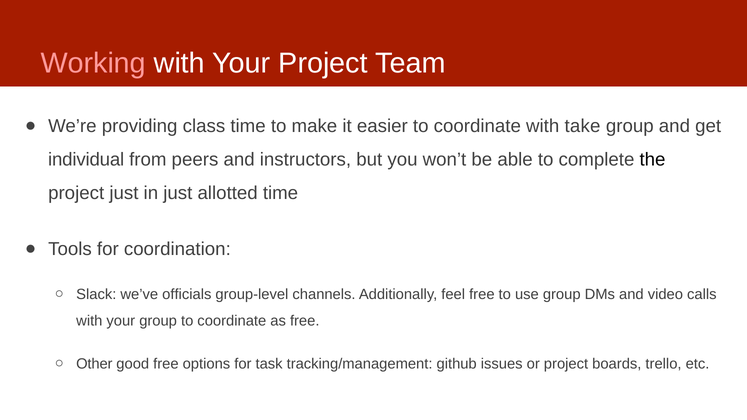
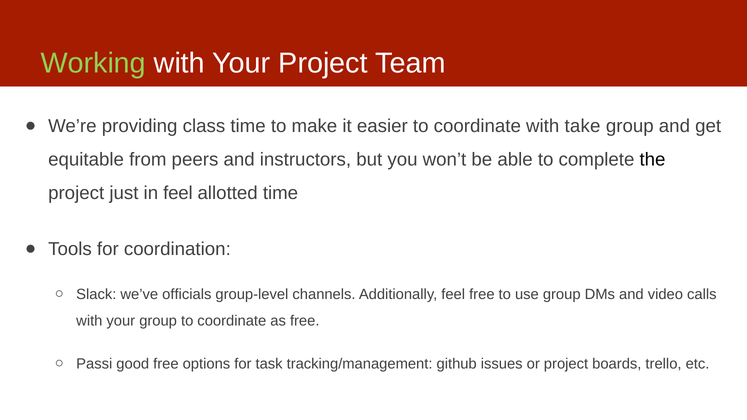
Working colour: pink -> light green
individual: individual -> equitable
in just: just -> feel
Other: Other -> Passi
